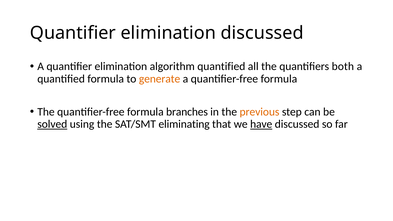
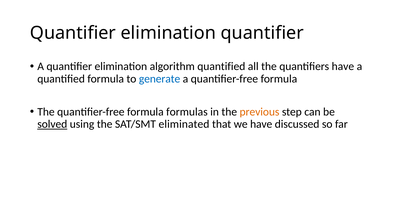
elimination discussed: discussed -> quantifier
quantifiers both: both -> have
generate colour: orange -> blue
branches: branches -> formulas
eliminating: eliminating -> eliminated
have at (261, 124) underline: present -> none
